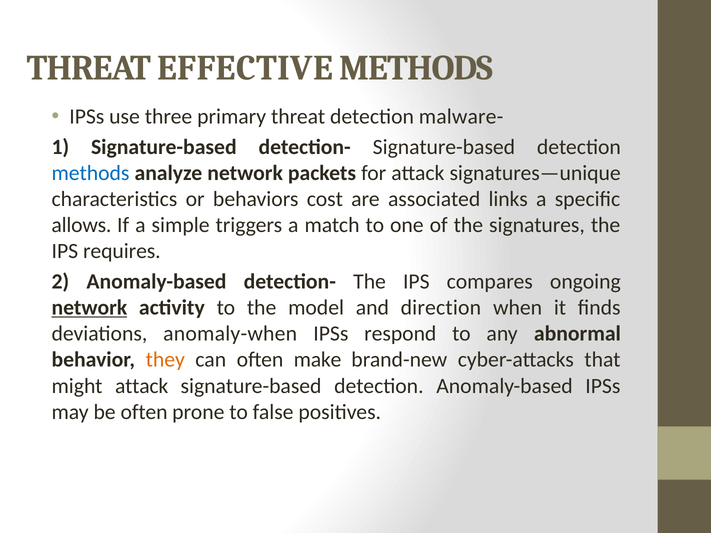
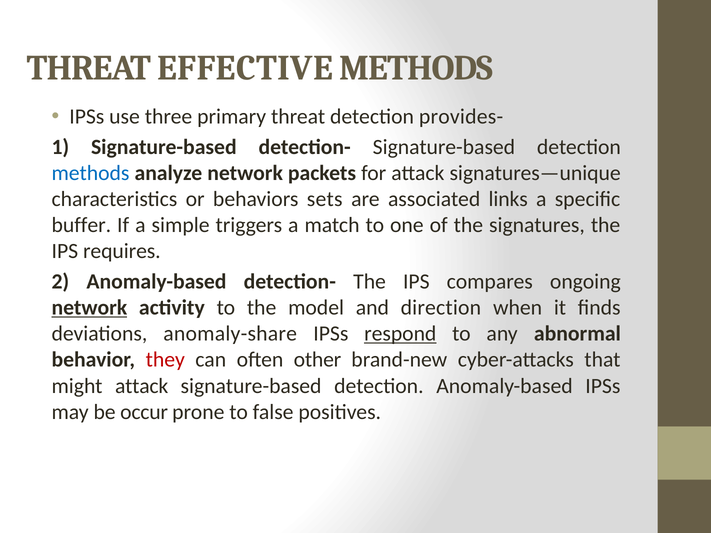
malware-: malware- -> provides-
cost: cost -> sets
allows: allows -> buffer
anomaly-when: anomaly-when -> anomaly-share
respond underline: none -> present
they colour: orange -> red
make: make -> other
be often: often -> occur
